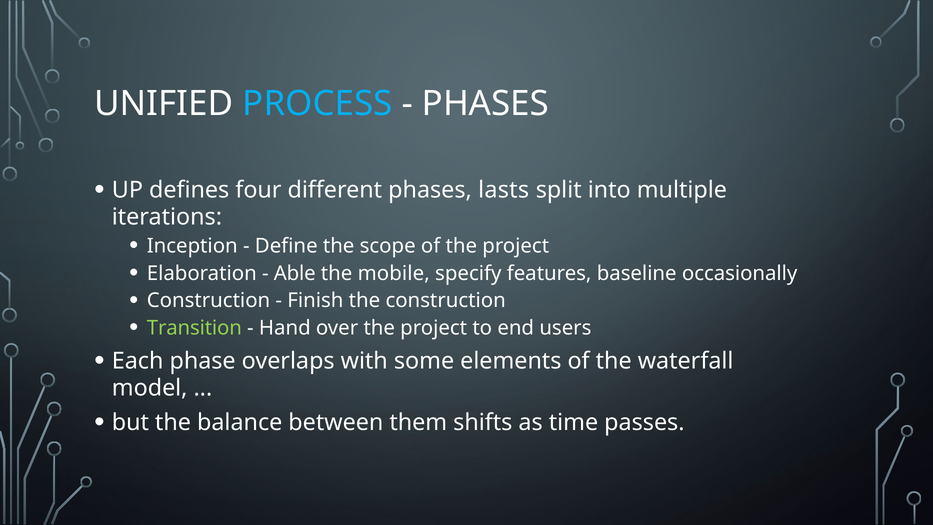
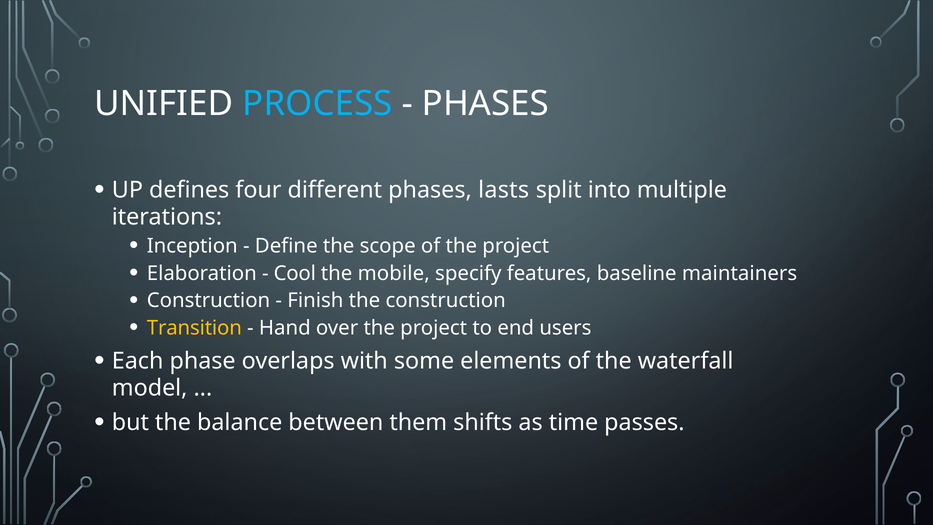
Able: Able -> Cool
occasionally: occasionally -> maintainers
Transition colour: light green -> yellow
